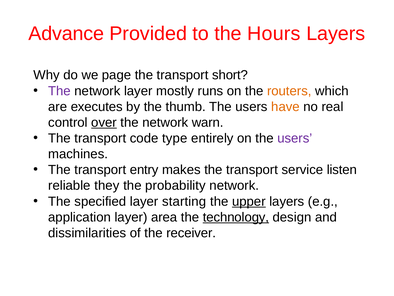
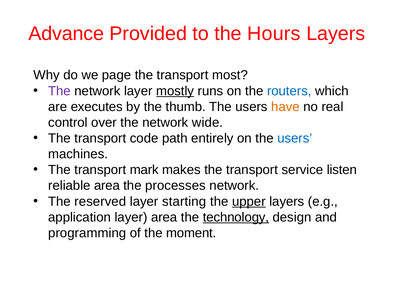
short: short -> most
mostly underline: none -> present
routers colour: orange -> blue
over underline: present -> none
warn: warn -> wide
type: type -> path
users at (295, 138) colour: purple -> blue
entry: entry -> mark
reliable they: they -> area
probability: probability -> processes
specified: specified -> reserved
dissimilarities: dissimilarities -> programming
receiver: receiver -> moment
